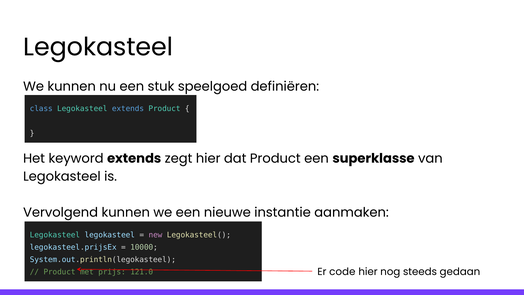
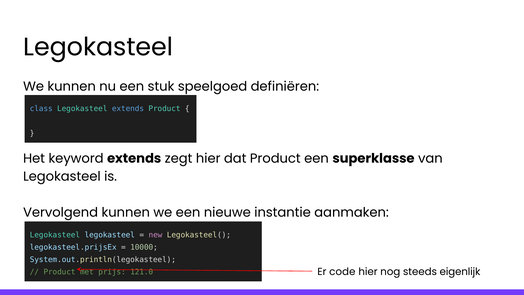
gedaan: gedaan -> eigenlijk
